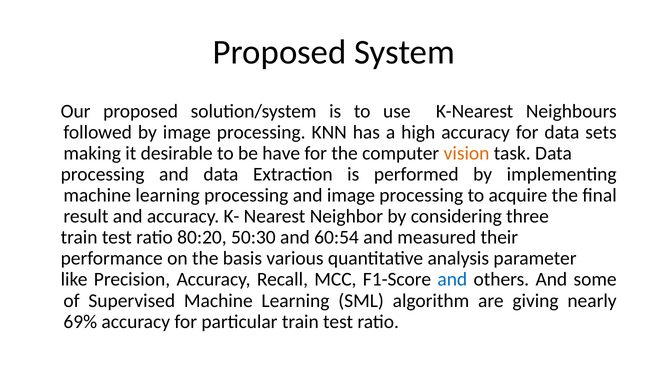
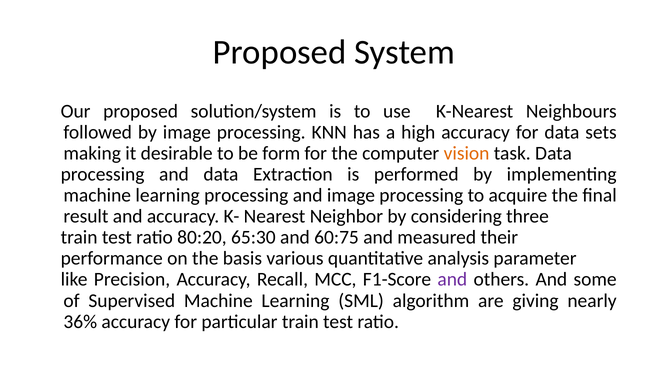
have: have -> form
50:30: 50:30 -> 65:30
60:54: 60:54 -> 60:75
and at (452, 279) colour: blue -> purple
69%: 69% -> 36%
